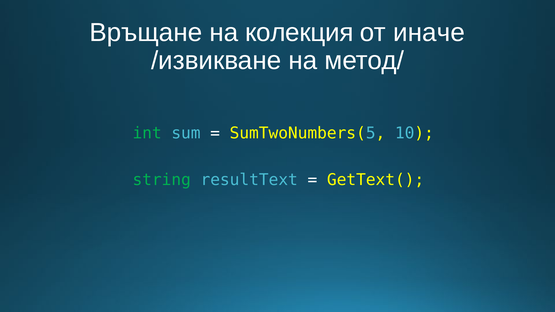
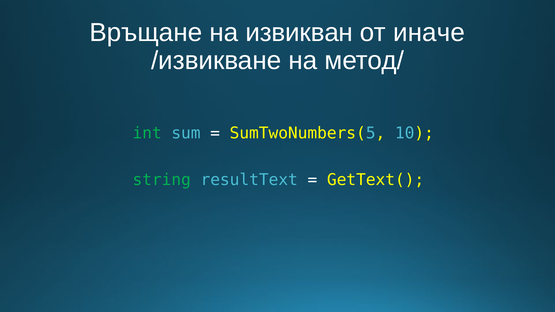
колекция: колекция -> извикван
